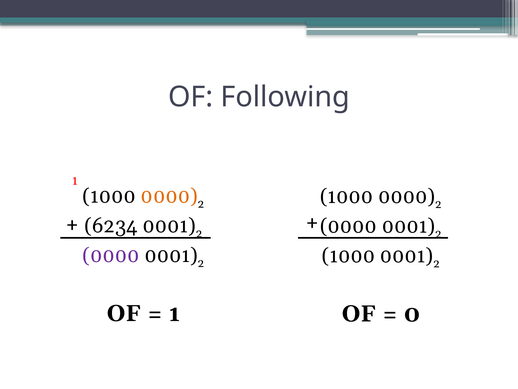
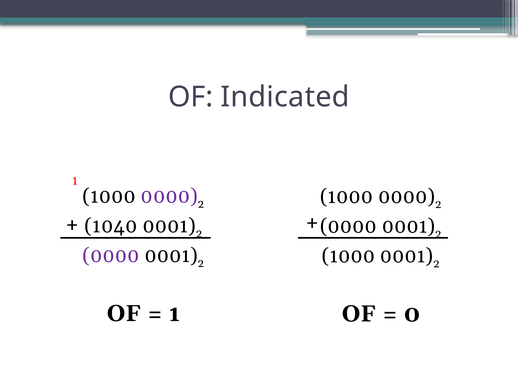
Following: Following -> Indicated
0000 at (169, 196) colour: orange -> purple
6234: 6234 -> 1040
